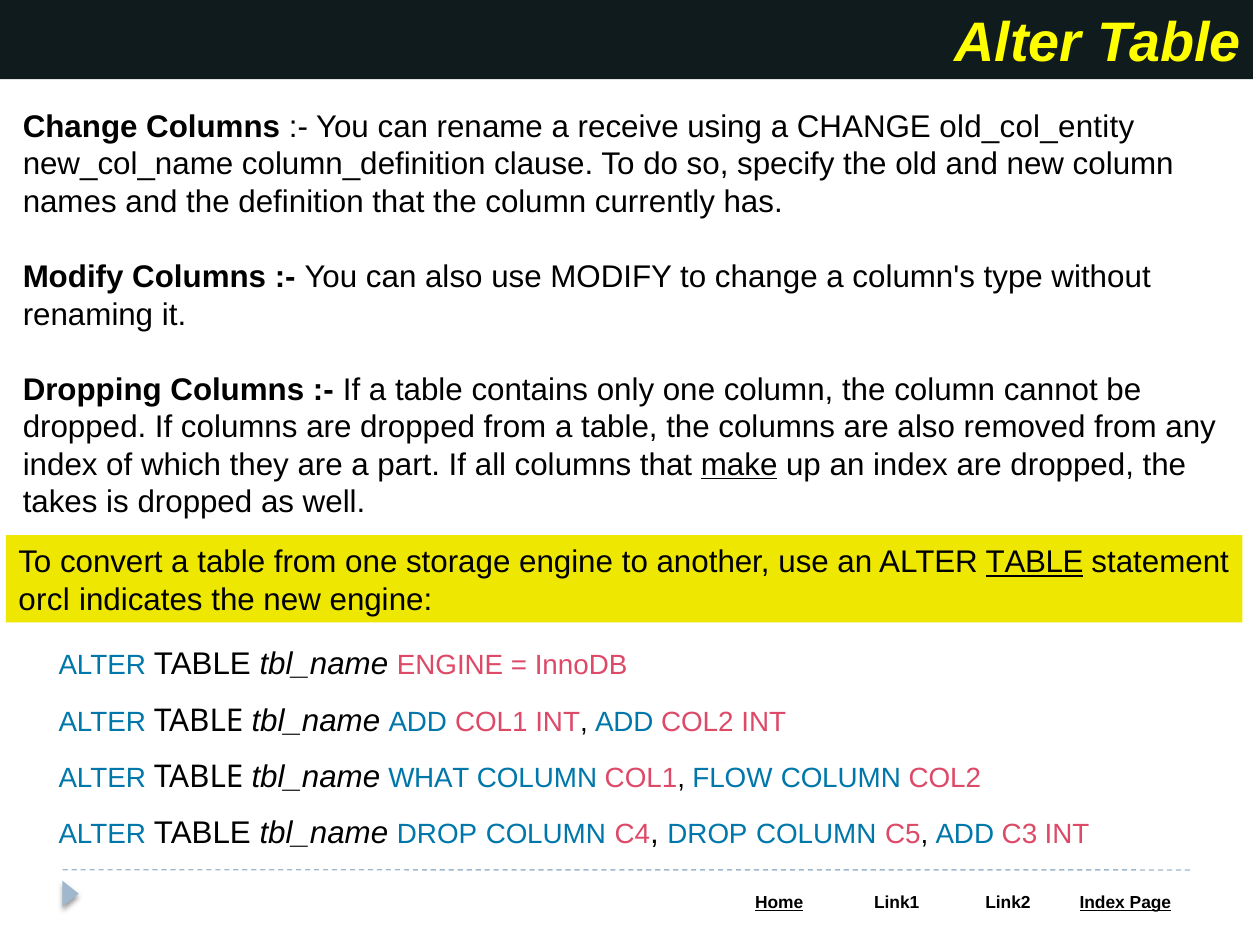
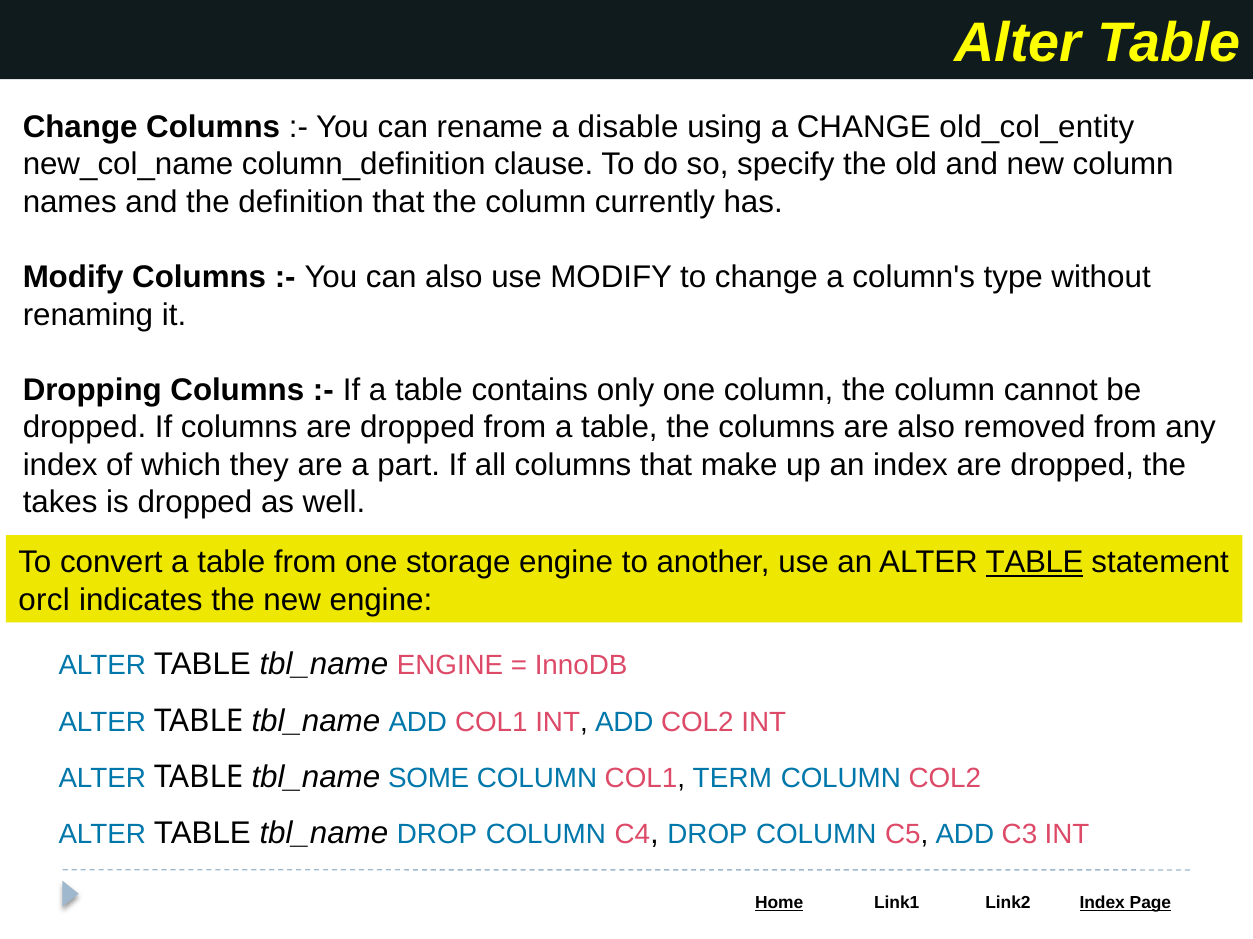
receive: receive -> disable
make underline: present -> none
WHAT: WHAT -> SOME
FLOW: FLOW -> TERM
